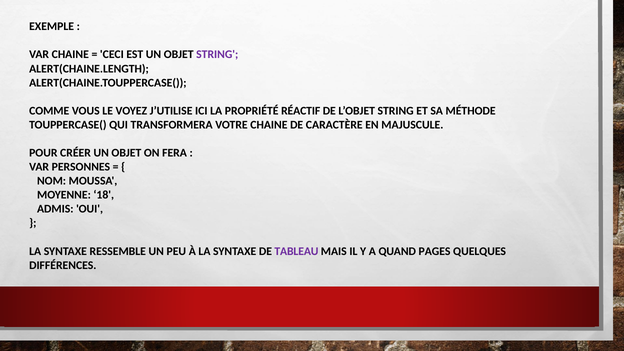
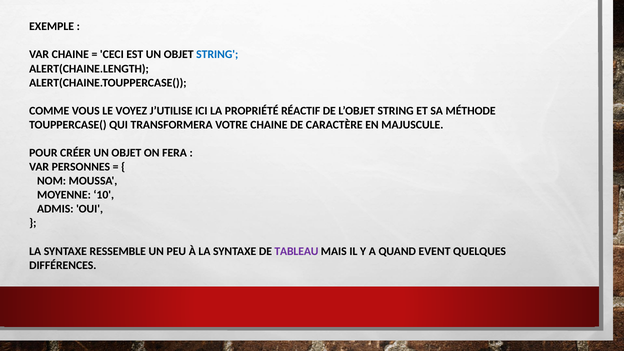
STRING at (217, 55) colour: purple -> blue
18: 18 -> 10
PAGES: PAGES -> EVENT
